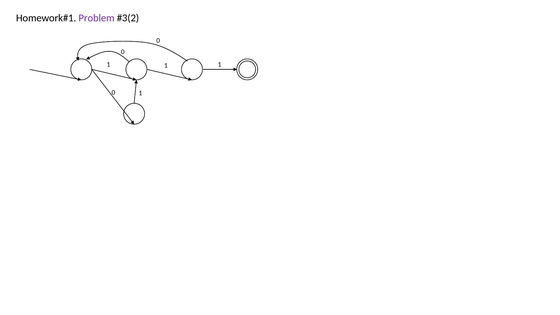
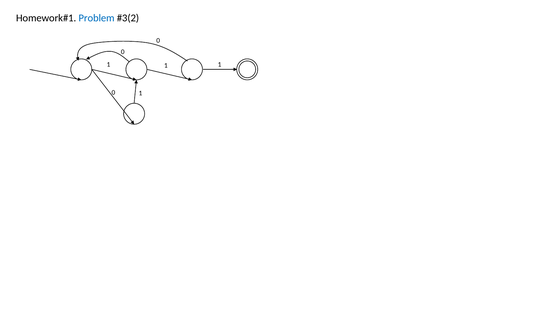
Problem colour: purple -> blue
